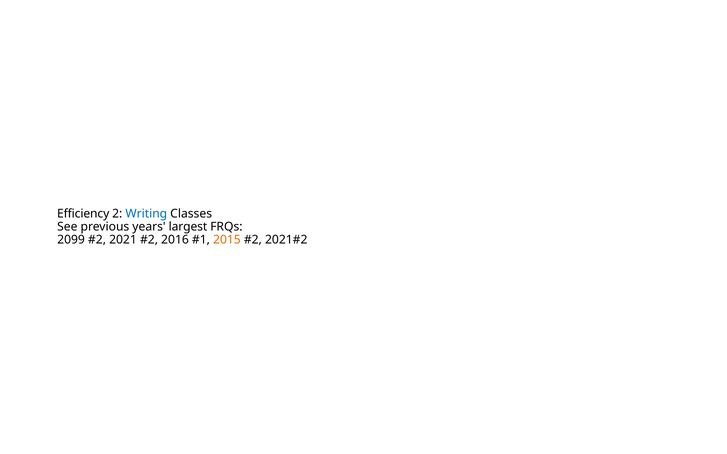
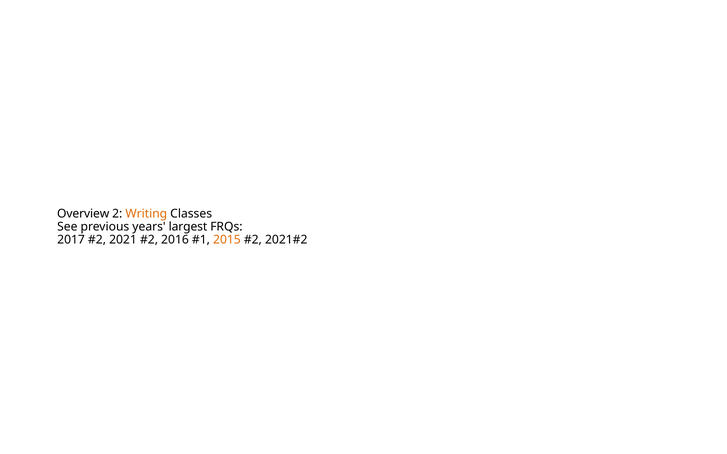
Efficiency: Efficiency -> Overview
Writing colour: blue -> orange
2099: 2099 -> 2017
